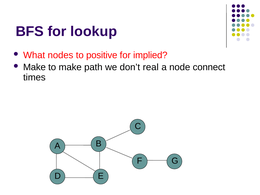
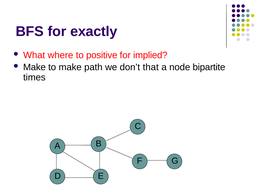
lookup: lookup -> exactly
nodes: nodes -> where
real: real -> that
connect: connect -> bipartite
